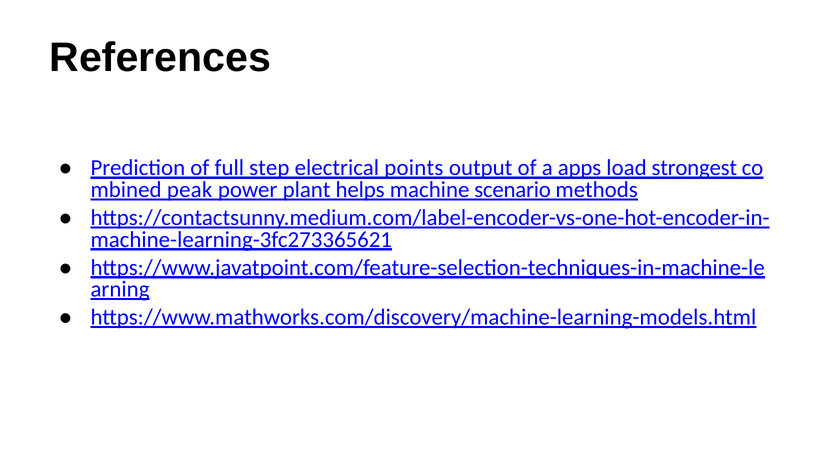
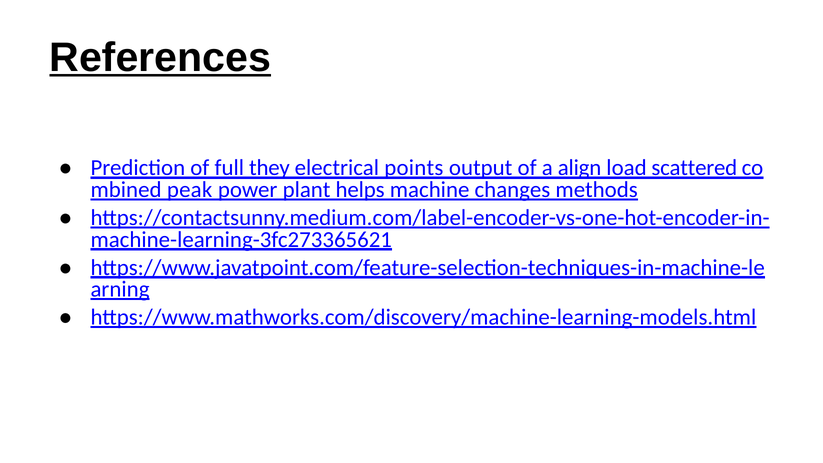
References underline: none -> present
step: step -> they
apps: apps -> align
strongest: strongest -> scattered
scenario: scenario -> changes
